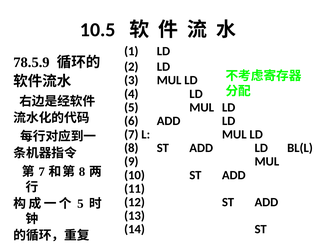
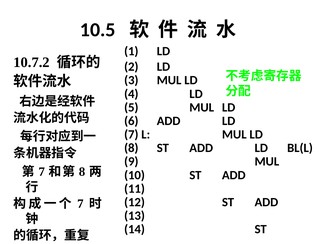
78.5.9: 78.5.9 -> 10.7.2
5 at (80, 204): 5 -> 7
